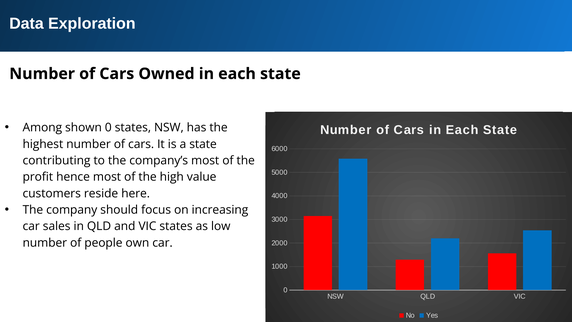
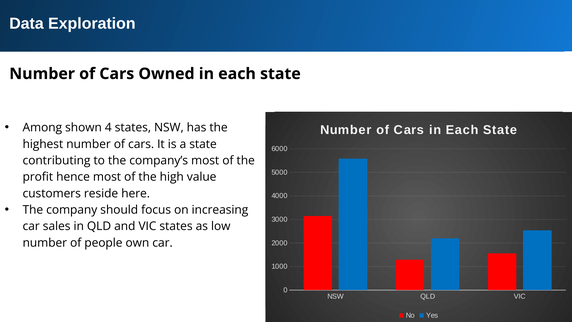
shown 0: 0 -> 4
